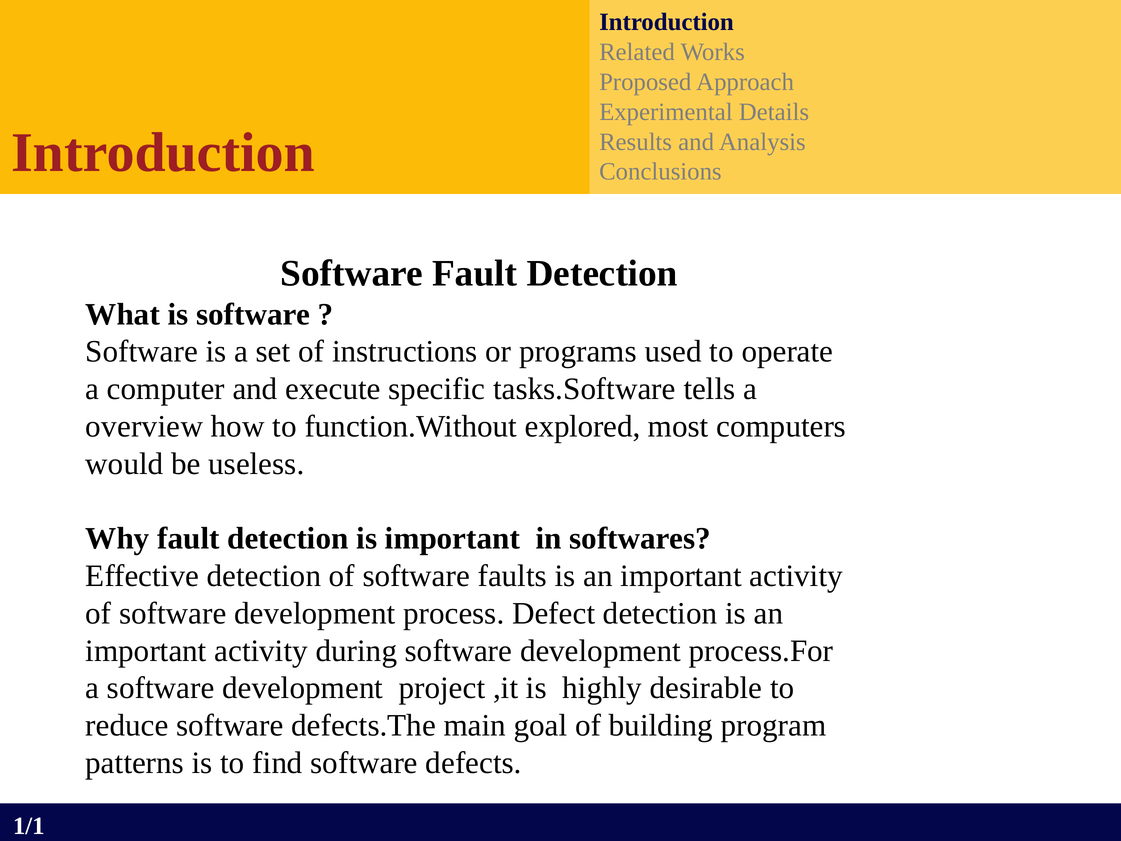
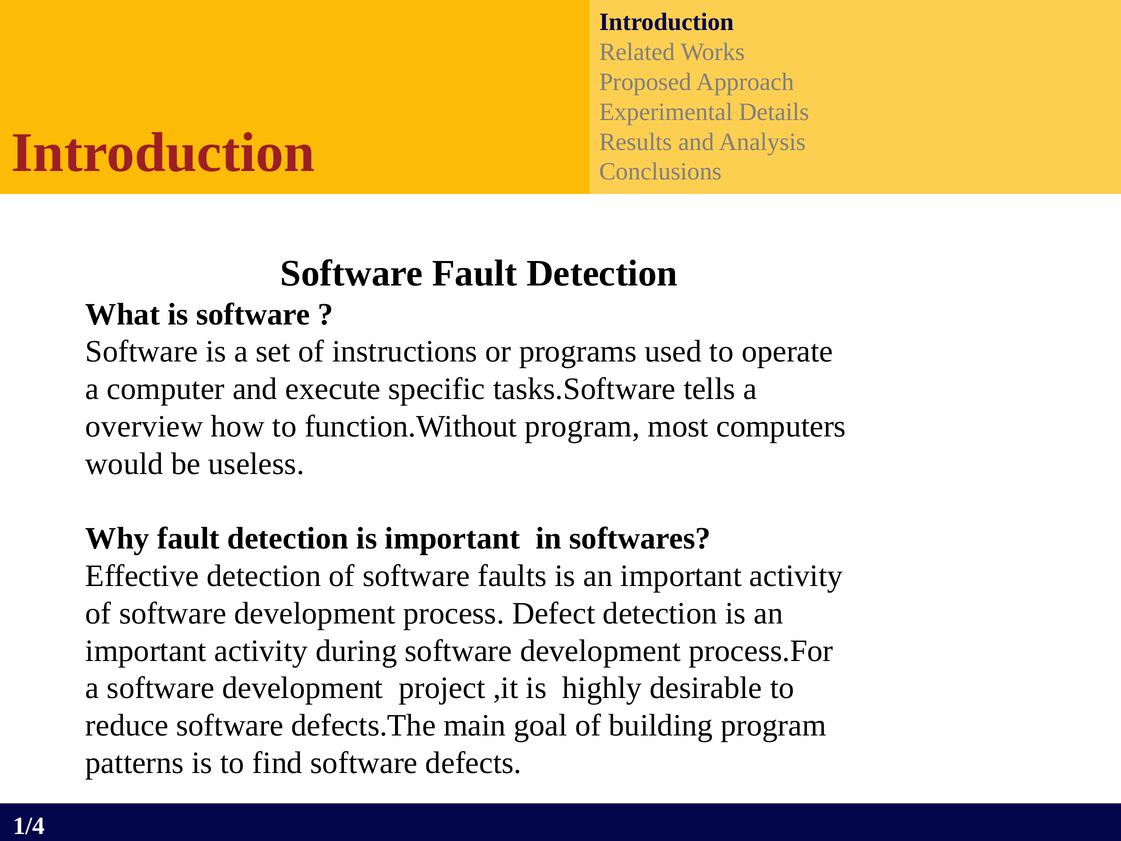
function.Without explored: explored -> program
1/1: 1/1 -> 1/4
